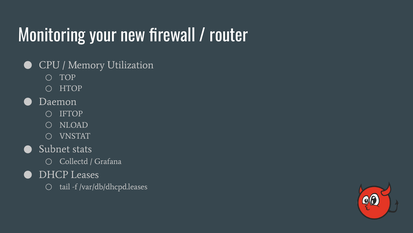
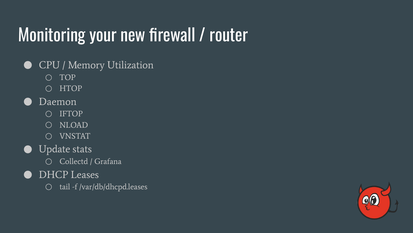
Subnet: Subnet -> Update
